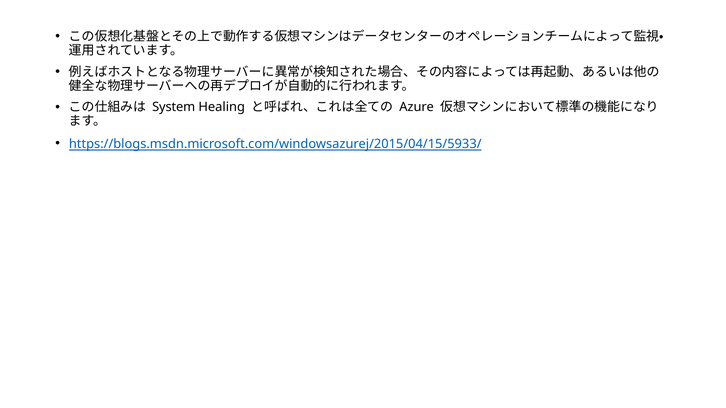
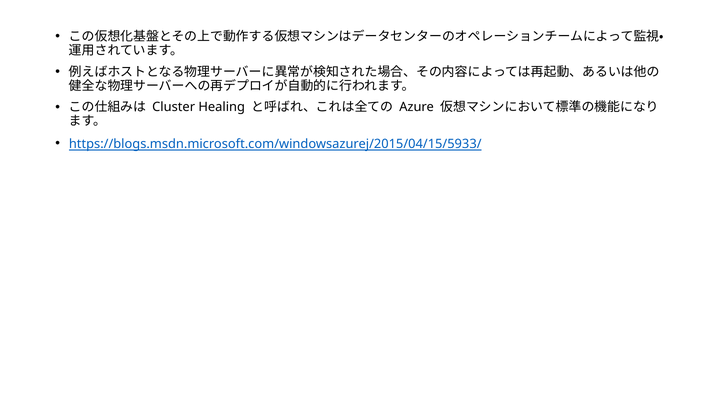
System: System -> Cluster
